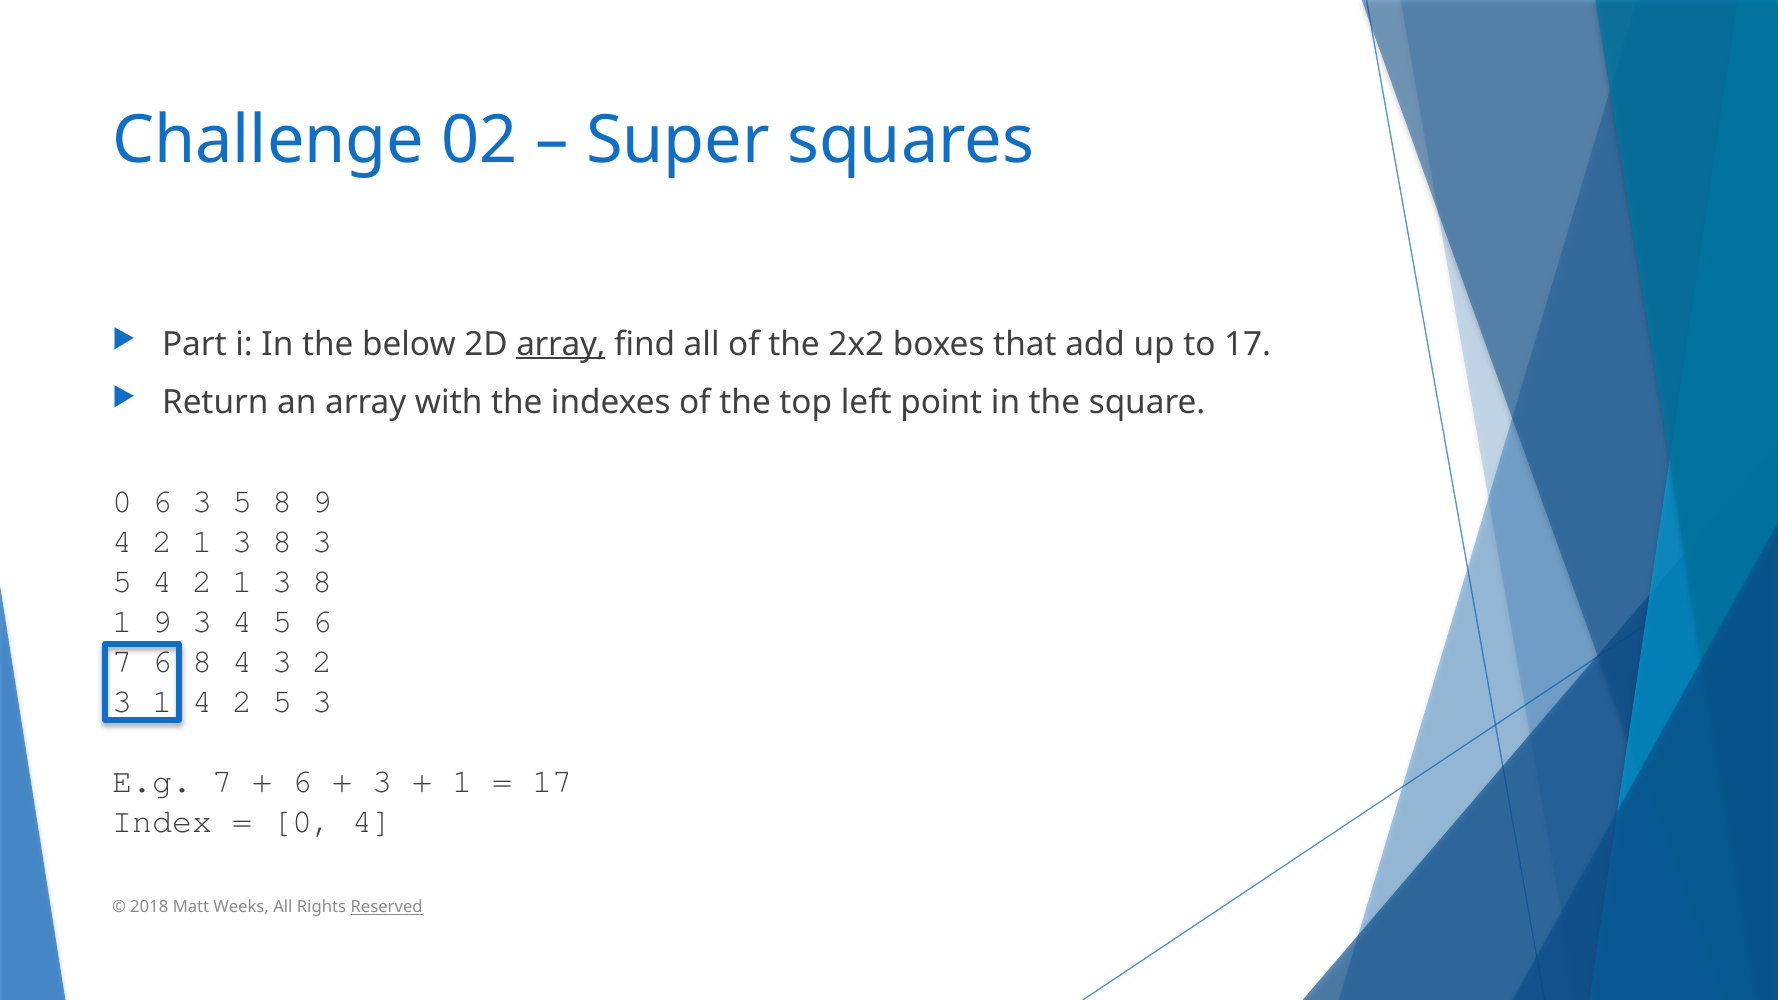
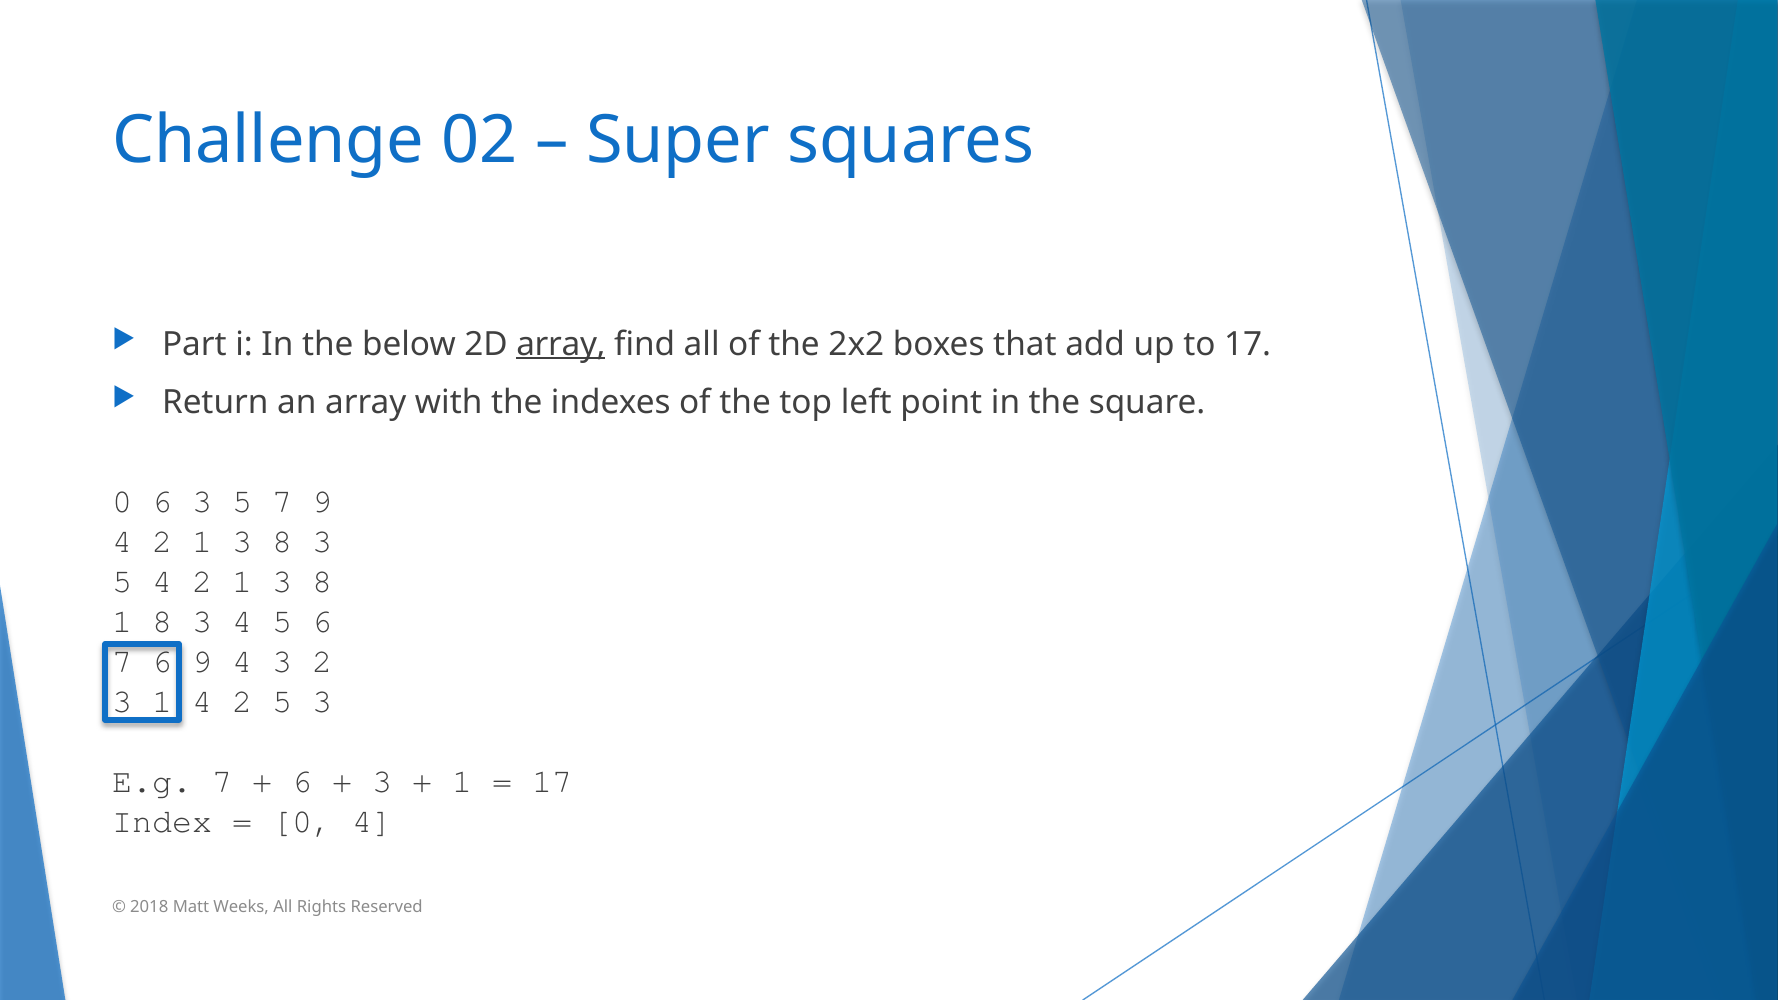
5 8: 8 -> 7
1 9: 9 -> 8
8 at (202, 661): 8 -> 9
Reserved underline: present -> none
